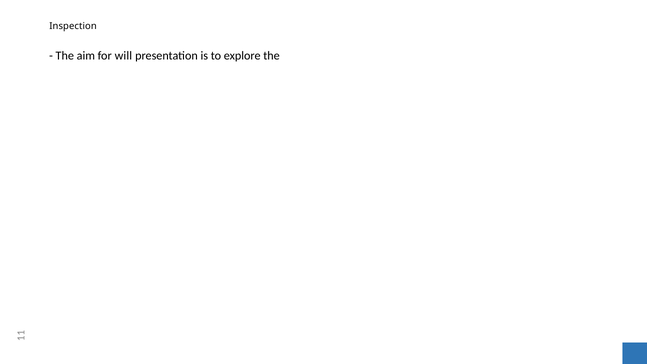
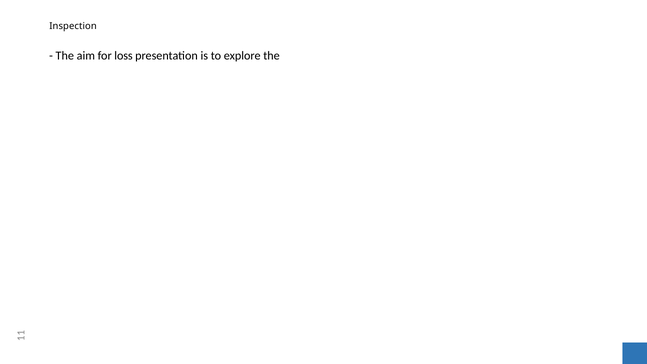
will: will -> loss
